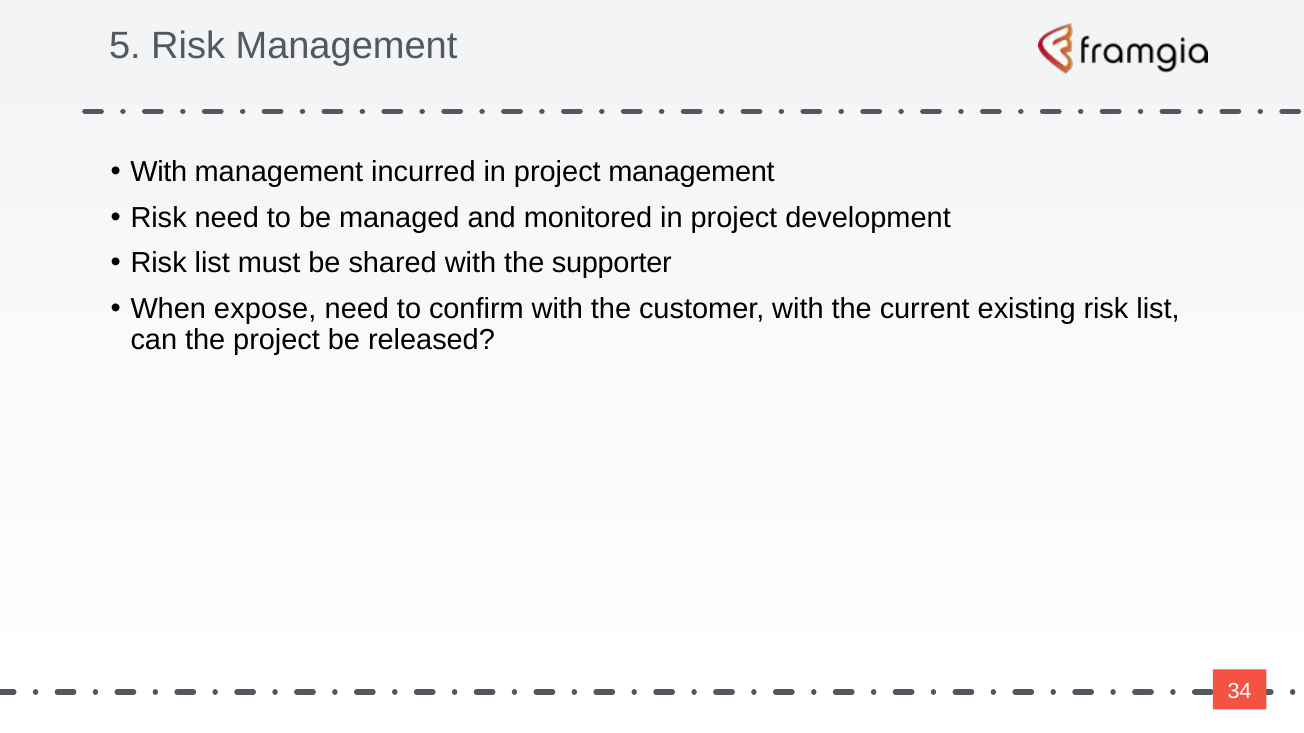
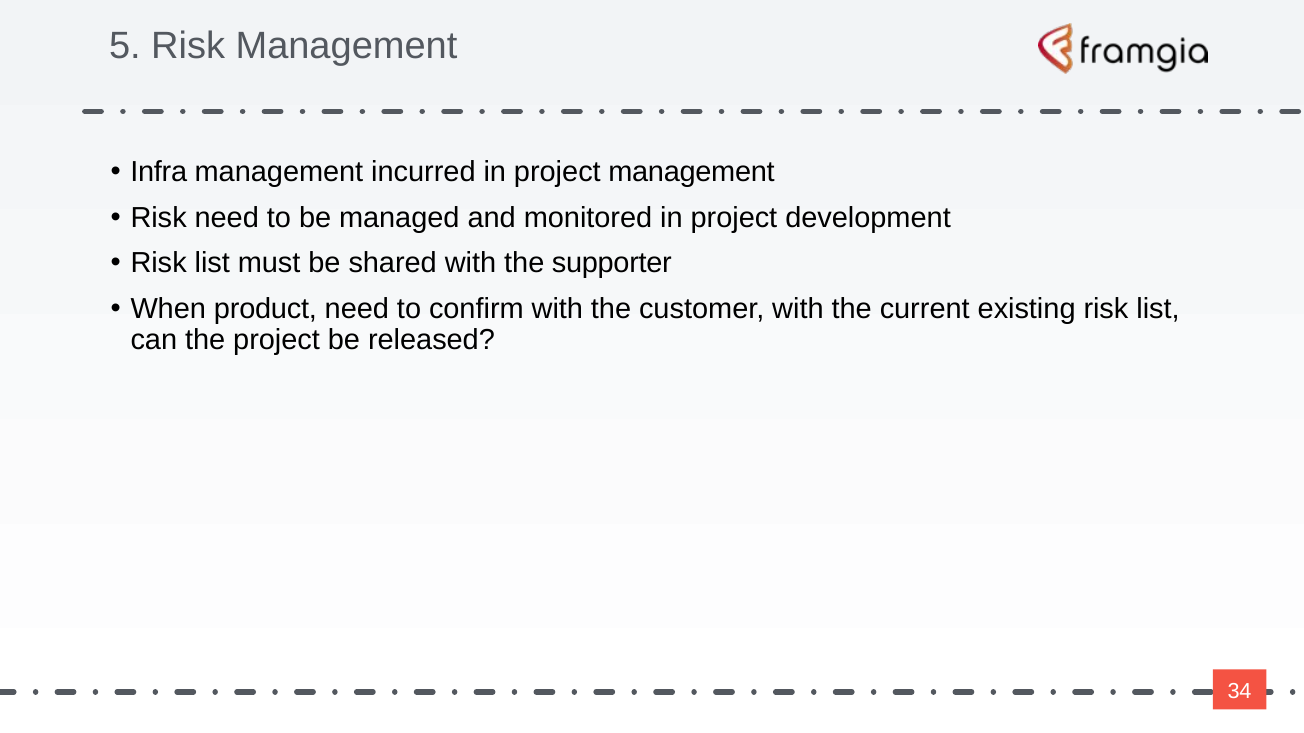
With at (159, 172): With -> Infra
expose: expose -> product
